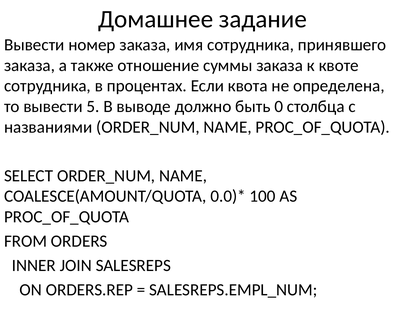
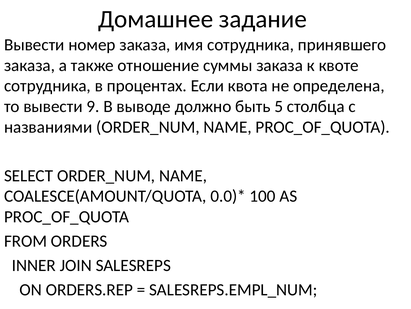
5: 5 -> 9
0: 0 -> 5
